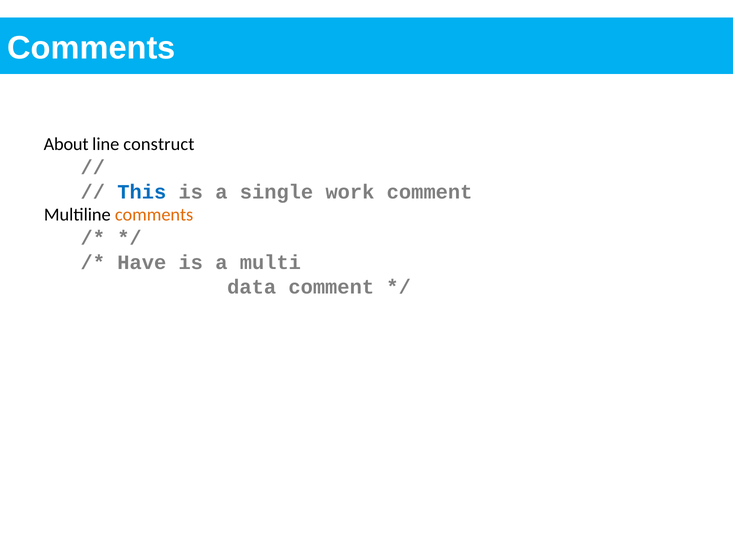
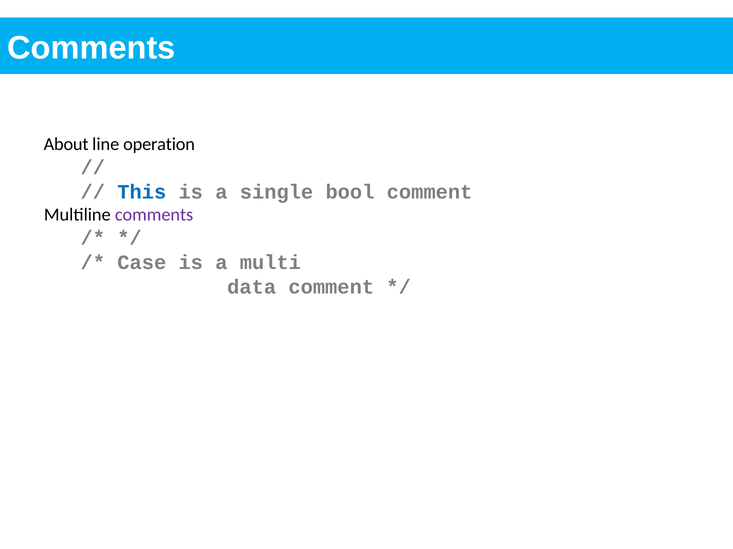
construct: construct -> operation
work: work -> bool
comments at (154, 215) colour: orange -> purple
Have: Have -> Case
